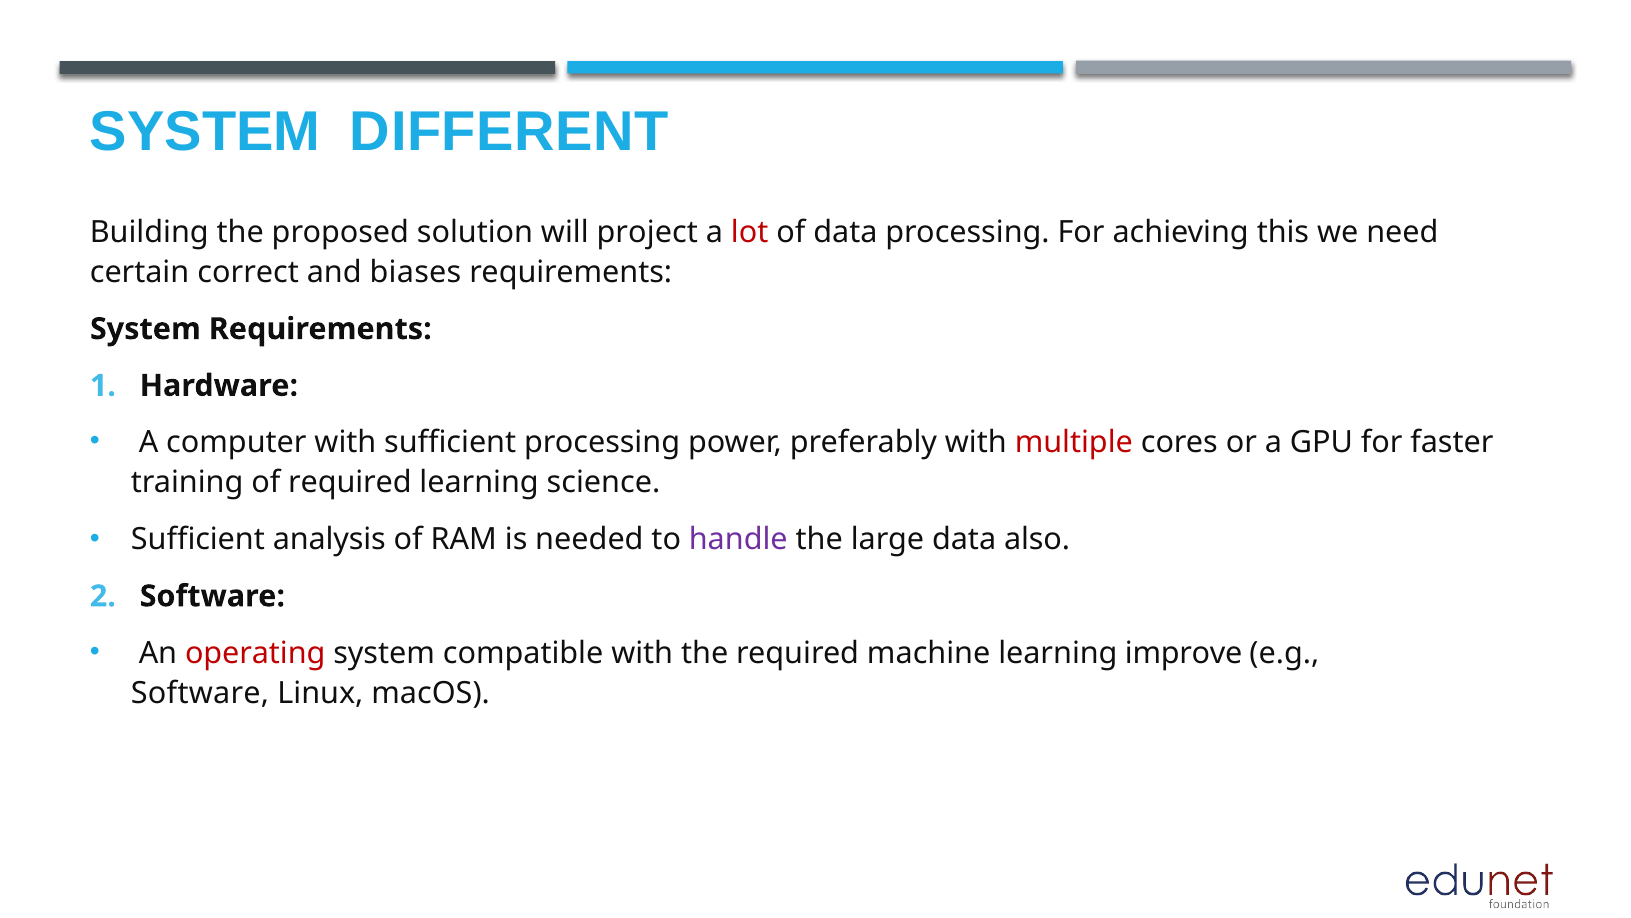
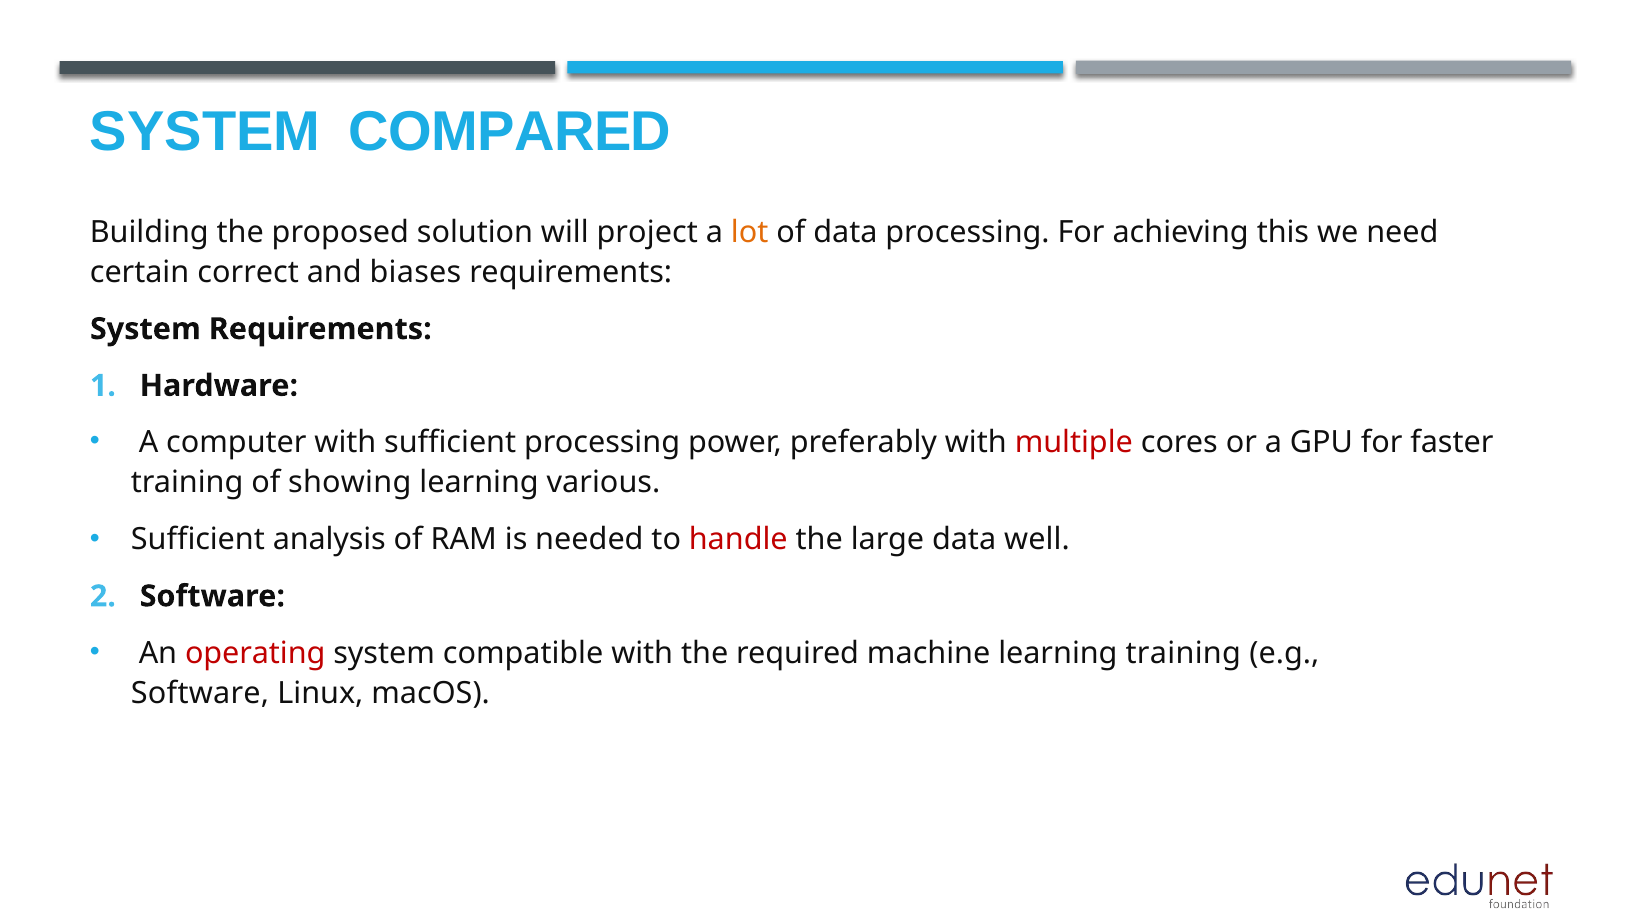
DIFFERENT: DIFFERENT -> COMPARED
lot colour: red -> orange
of required: required -> showing
science: science -> various
handle colour: purple -> red
also: also -> well
learning improve: improve -> training
